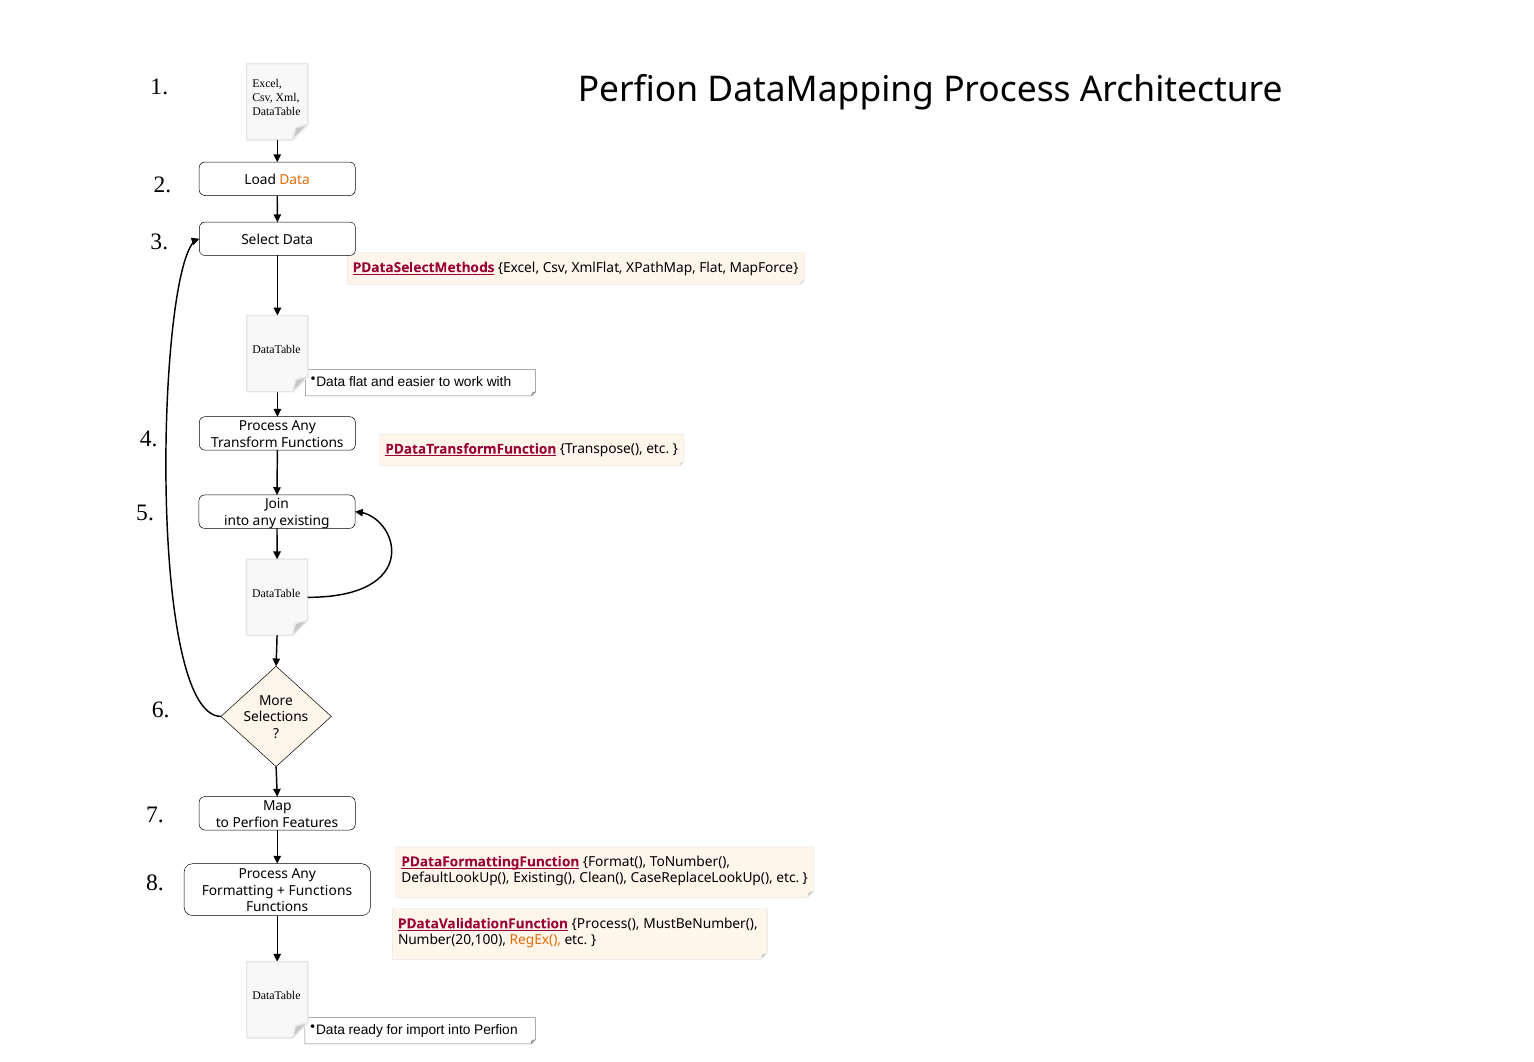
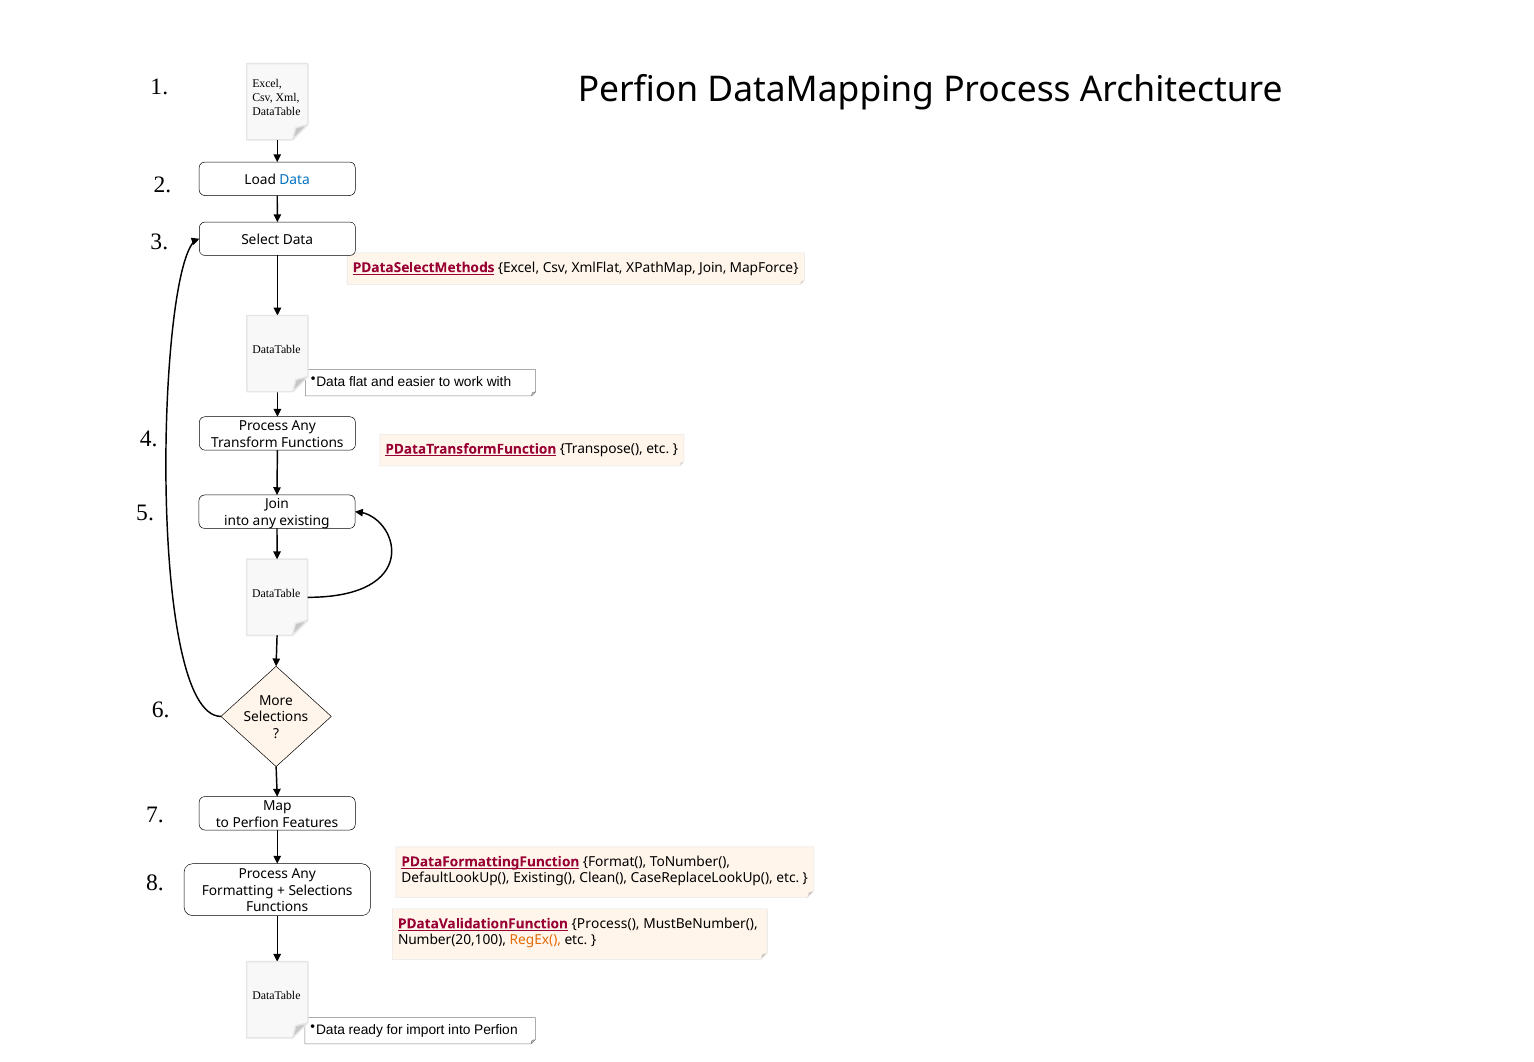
Data at (295, 180) colour: orange -> blue
XPathMap Flat: Flat -> Join
Functions at (320, 891): Functions -> Selections
